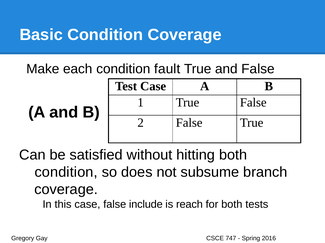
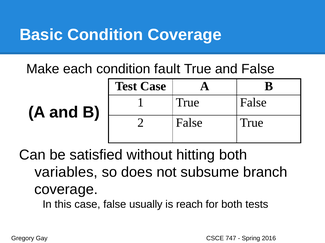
condition at (66, 173): condition -> variables
include: include -> usually
